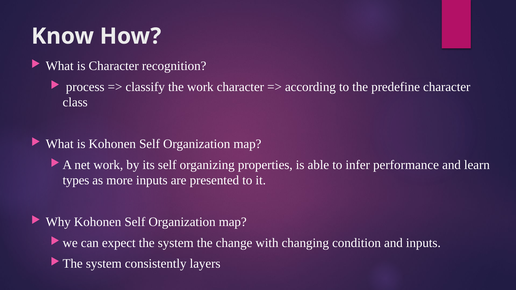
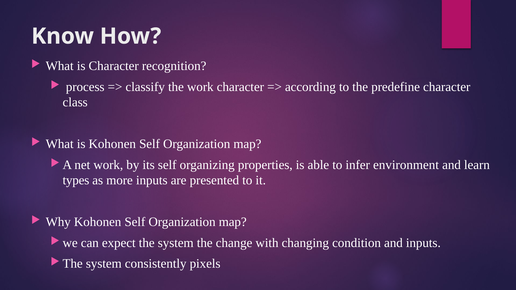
performance: performance -> environment
layers: layers -> pixels
